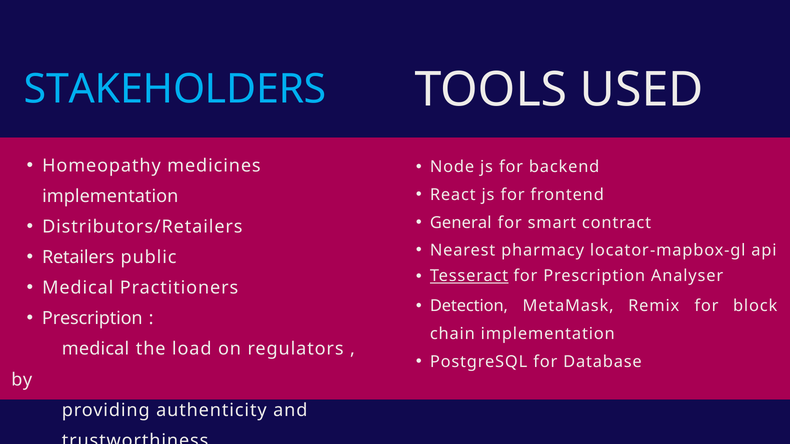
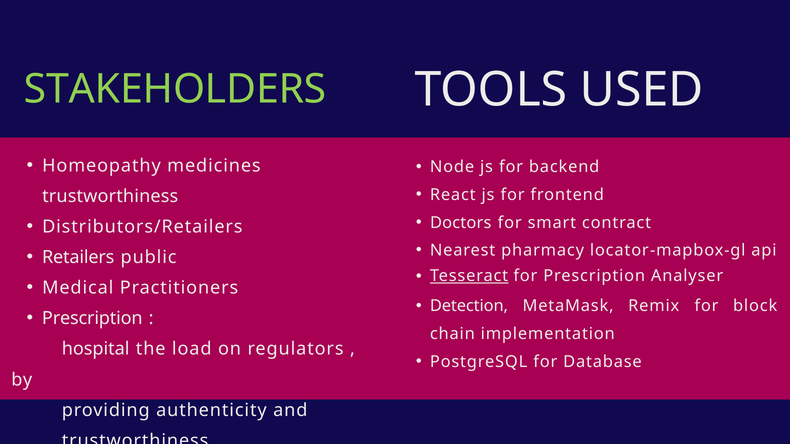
STAKEHOLDERS colour: light blue -> light green
implementation at (110, 196): implementation -> trustworthiness
General: General -> Doctors
medical at (96, 349): medical -> hospital
